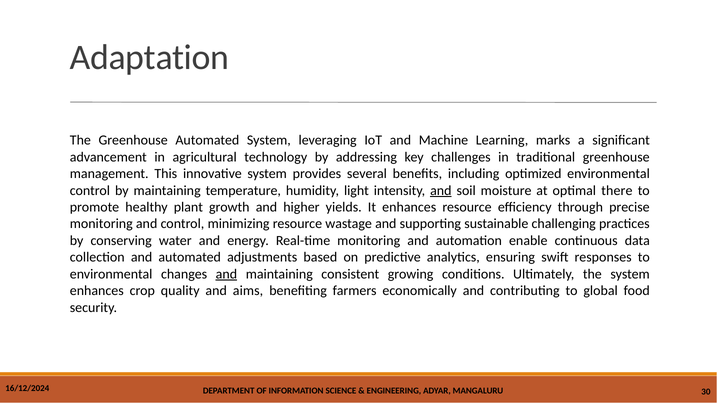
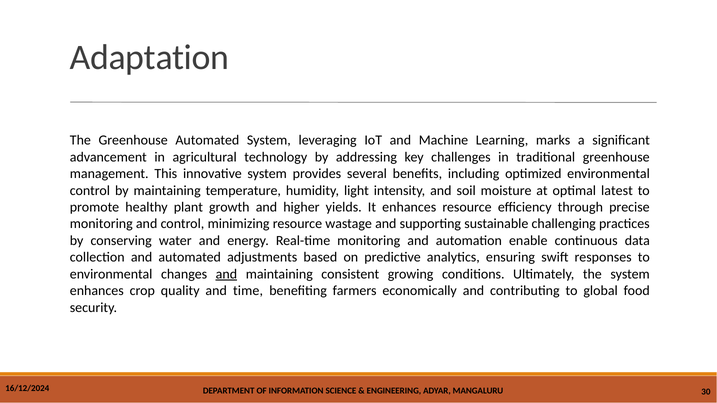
and at (441, 191) underline: present -> none
there: there -> latest
aims: aims -> time
